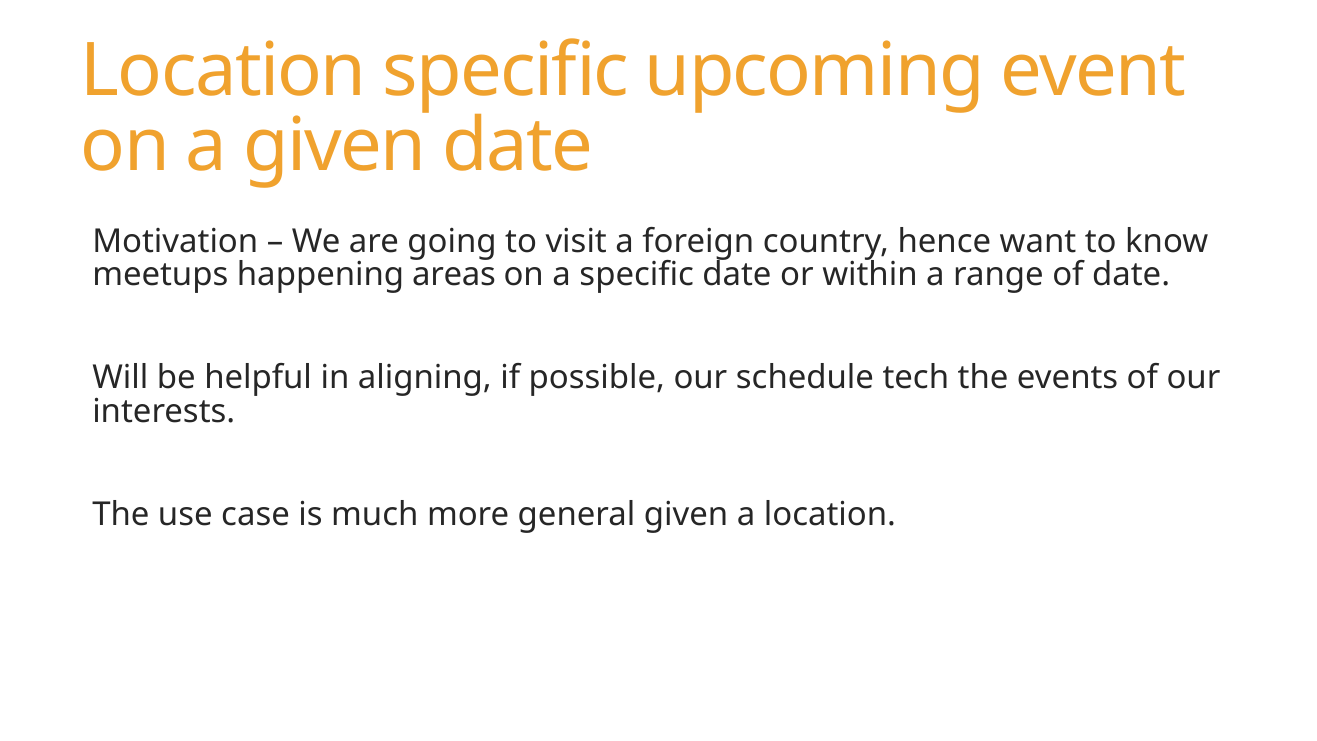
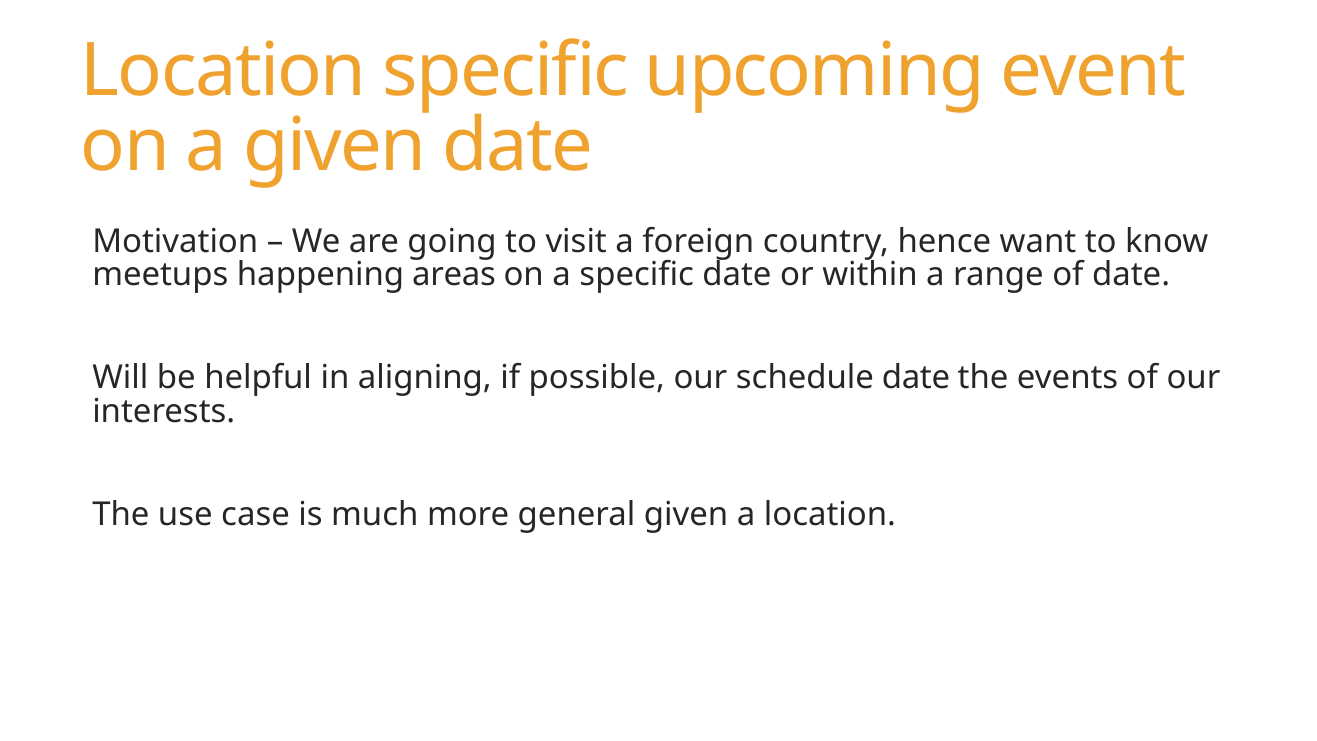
schedule tech: tech -> date
